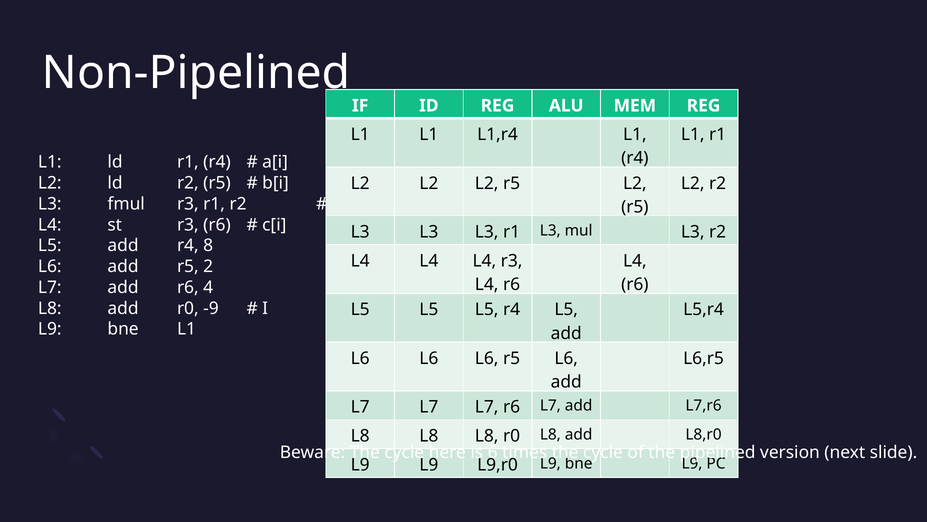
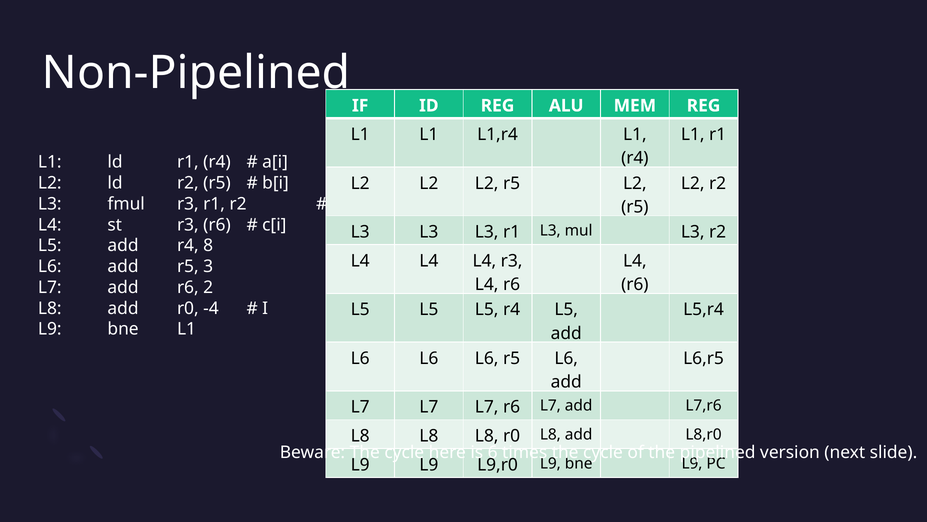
2: 2 -> 3
4: 4 -> 2
-9: -9 -> -4
